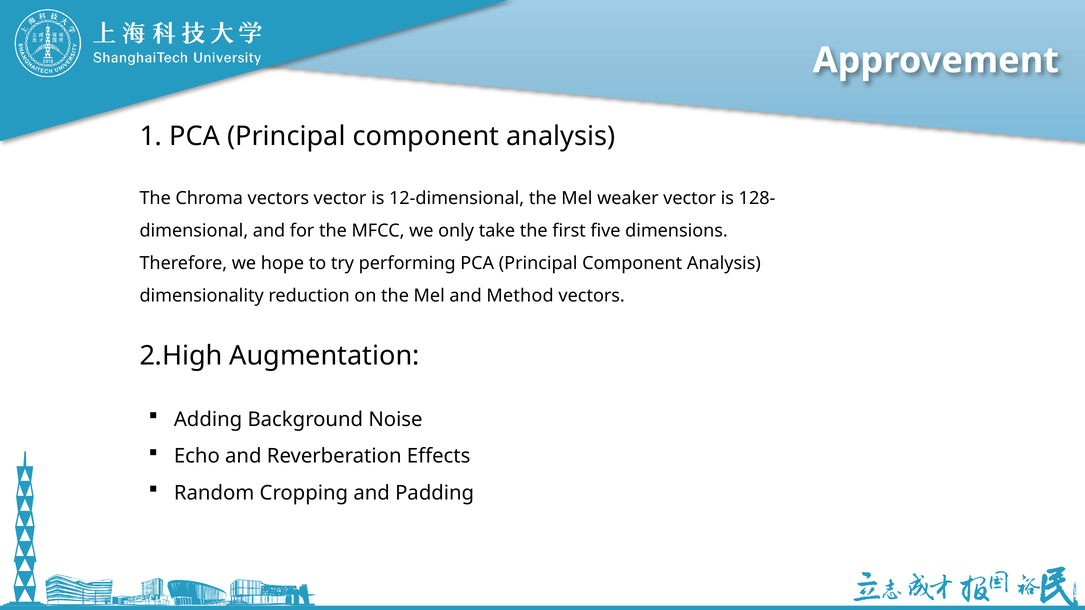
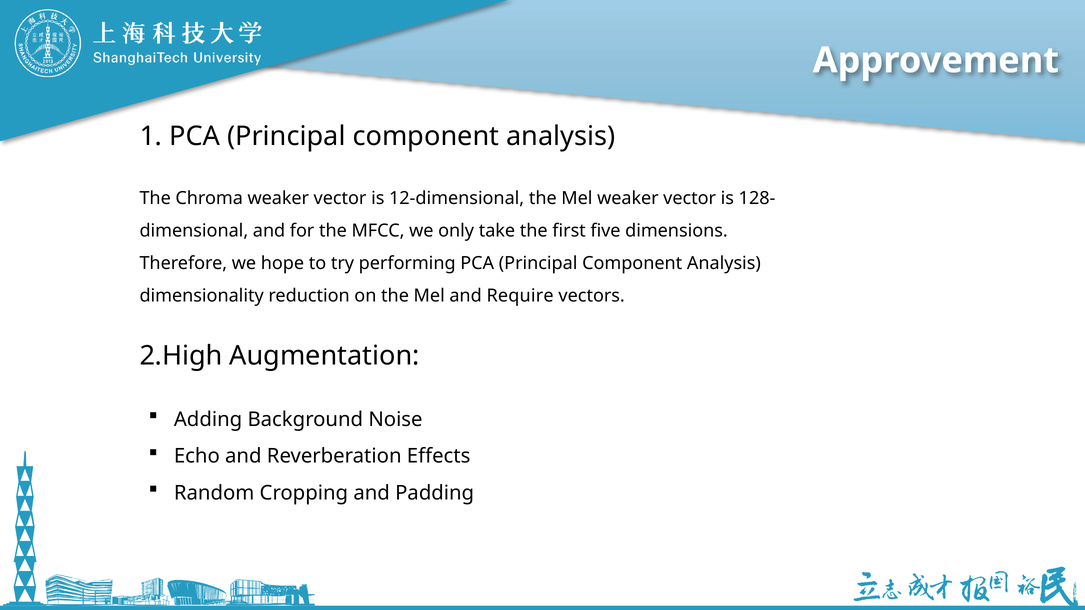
Chroma vectors: vectors -> weaker
Method: Method -> Require
